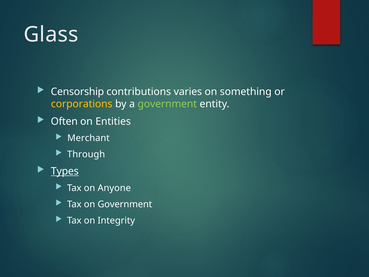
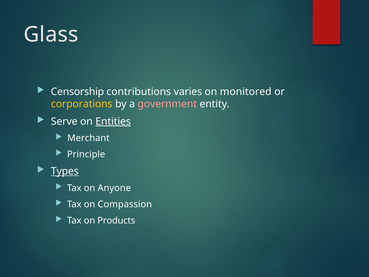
something: something -> monitored
government at (167, 104) colour: light green -> pink
Often: Often -> Serve
Entities underline: none -> present
Through: Through -> Principle
on Government: Government -> Compassion
Integrity: Integrity -> Products
